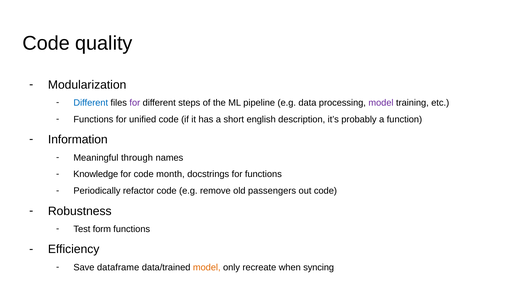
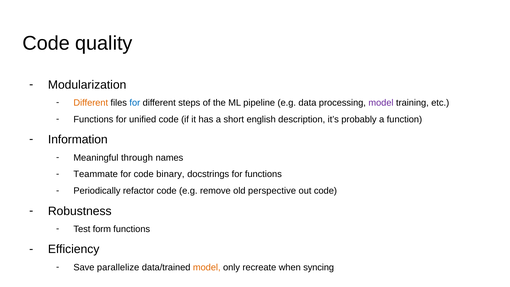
Different at (91, 103) colour: blue -> orange
for at (135, 103) colour: purple -> blue
Knowledge: Knowledge -> Teammate
month: month -> binary
passengers: passengers -> perspective
dataframe: dataframe -> parallelize
